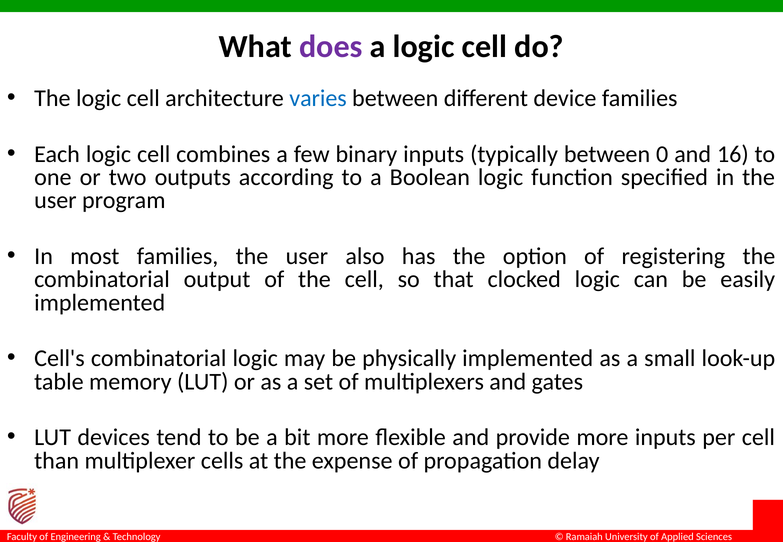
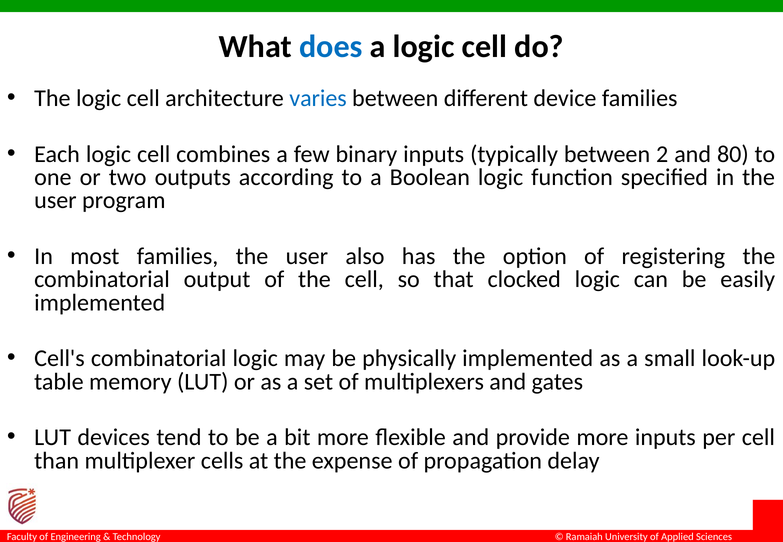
does colour: purple -> blue
0: 0 -> 2
16: 16 -> 80
